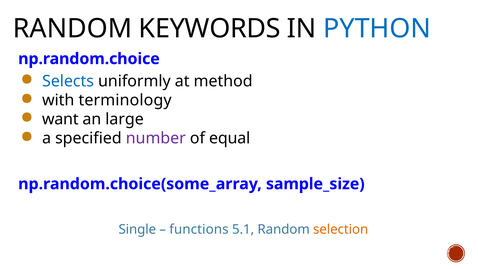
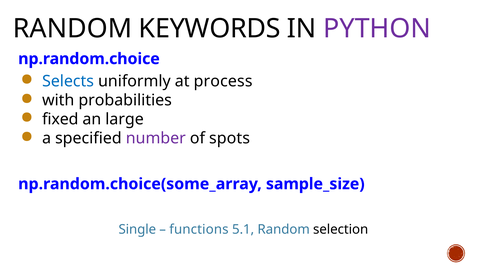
PYTHON colour: blue -> purple
method: method -> process
terminology: terminology -> probabilities
want: want -> fixed
equal: equal -> spots
selection colour: orange -> black
